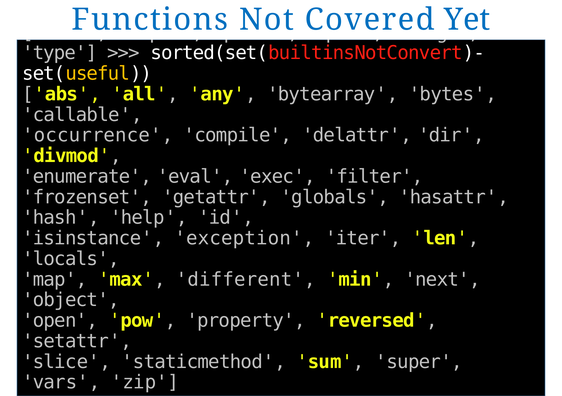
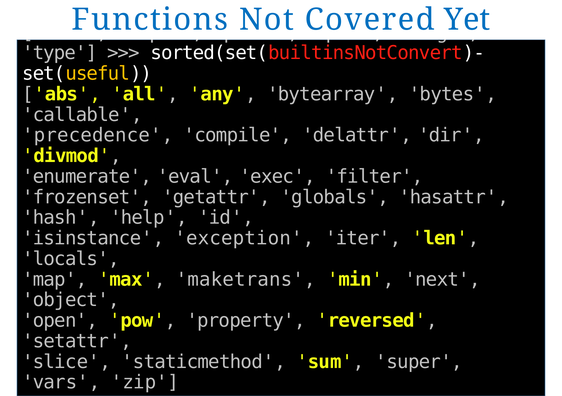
occurrence: occurrence -> precedence
different: different -> maketrans
